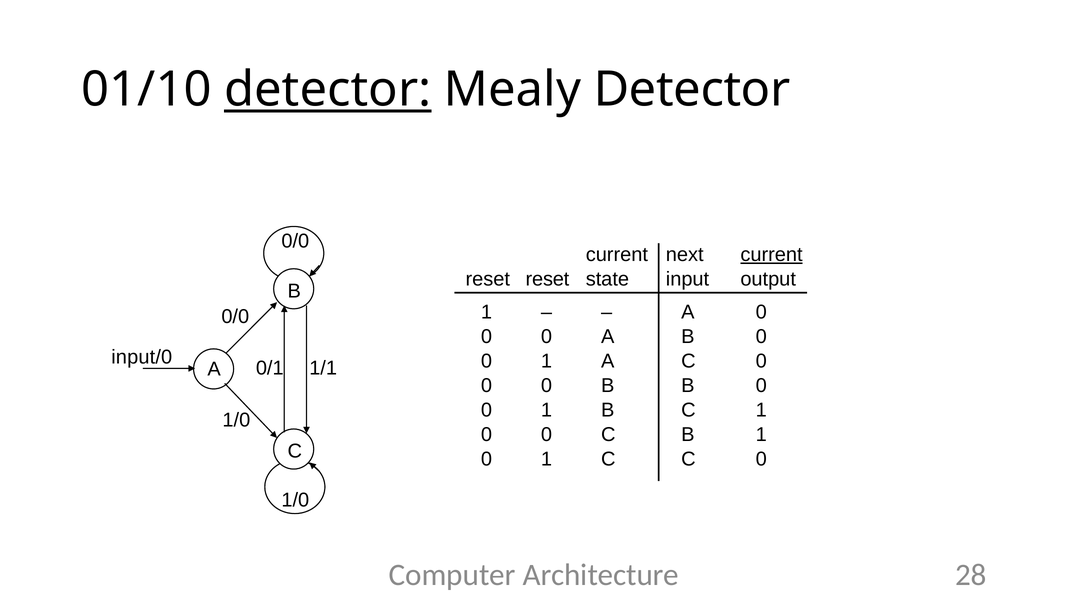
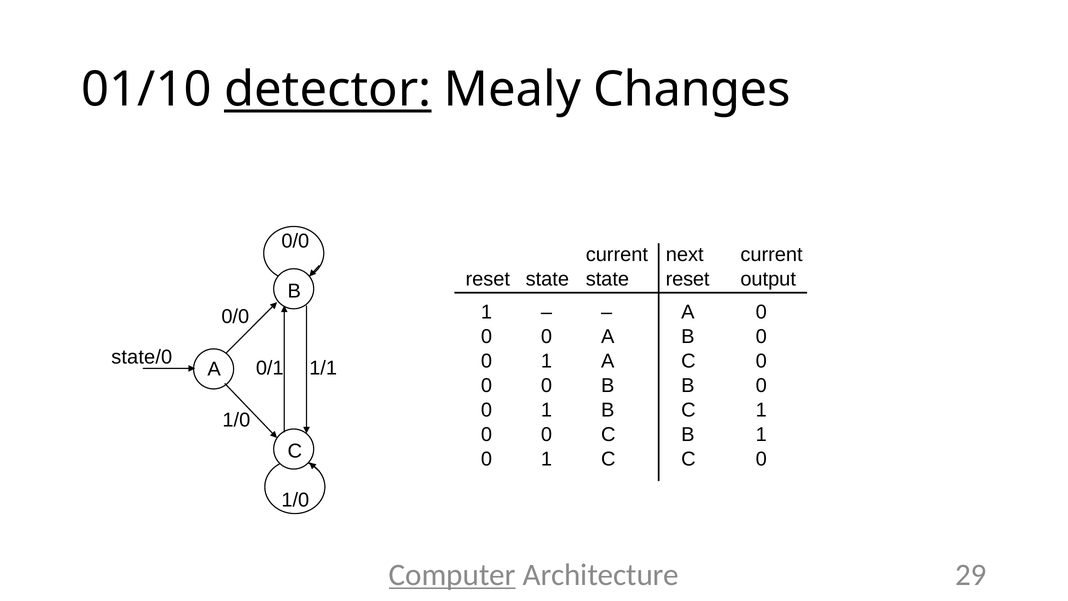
Mealy Detector: Detector -> Changes
current at (772, 255) underline: present -> none
reset reset: reset -> state
state input: input -> reset
input/0: input/0 -> state/0
Computer underline: none -> present
28: 28 -> 29
